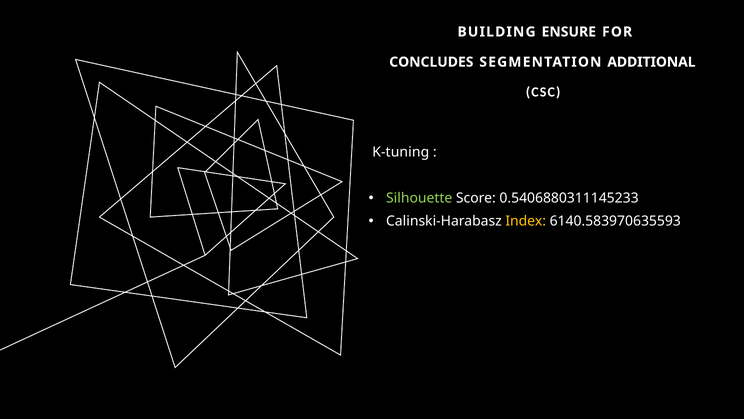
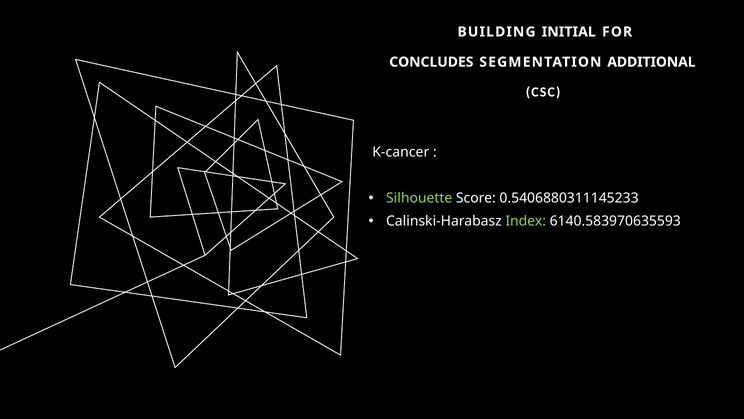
ENSURE: ENSURE -> INITIAL
K-tuning: K-tuning -> K-cancer
Index colour: yellow -> light green
